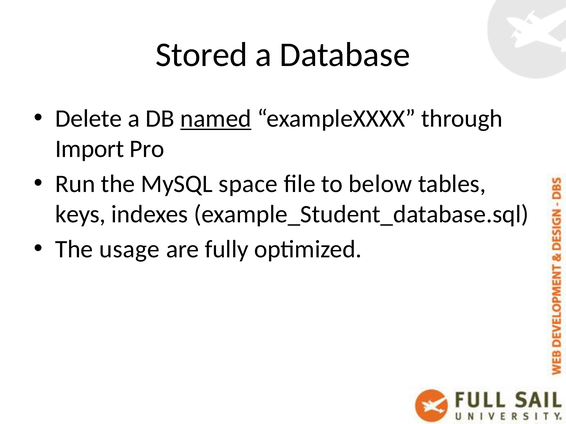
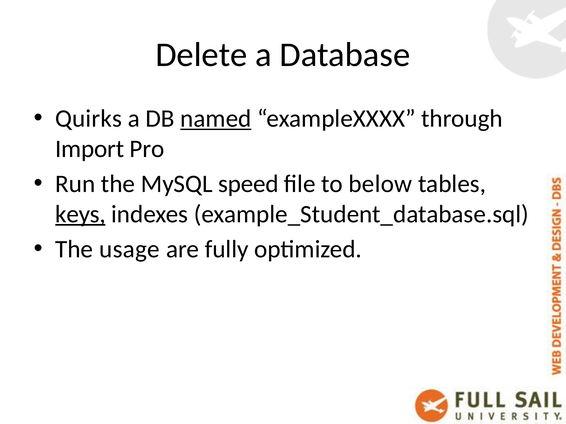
Stored: Stored -> Delete
Delete: Delete -> Quirks
space: space -> speed
keys underline: none -> present
